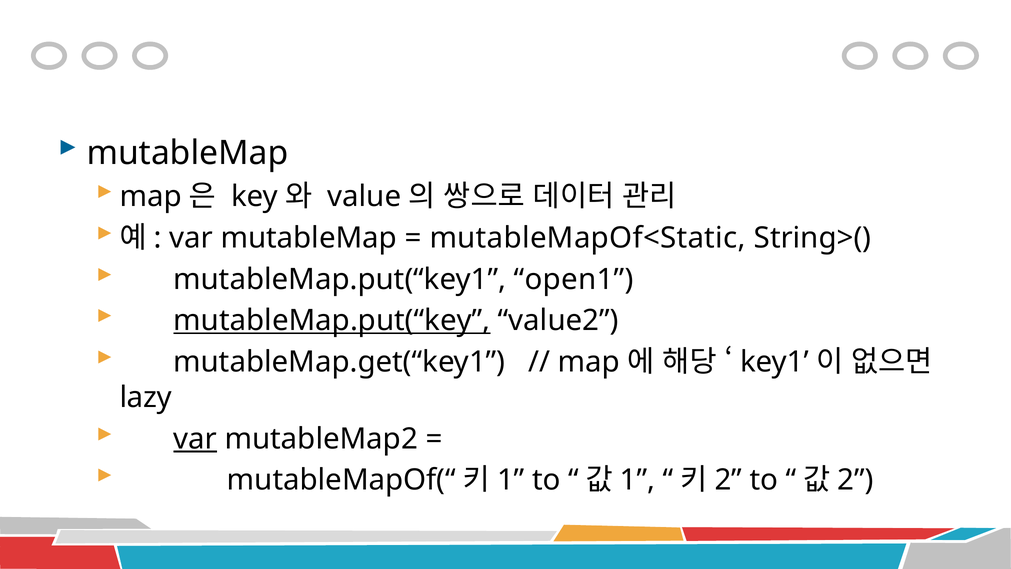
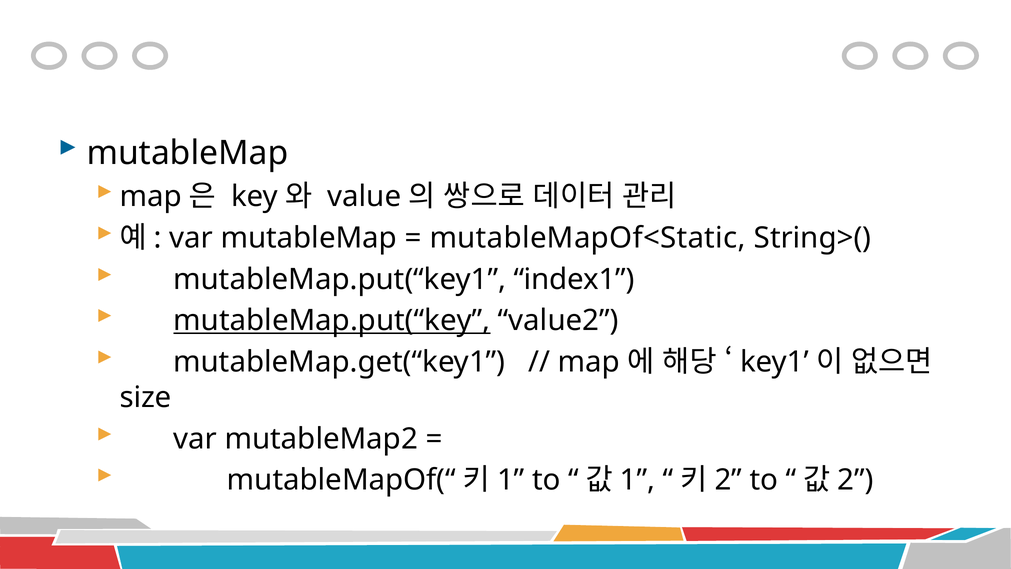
open1: open1 -> index1
lazy: lazy -> size
var at (195, 439) underline: present -> none
